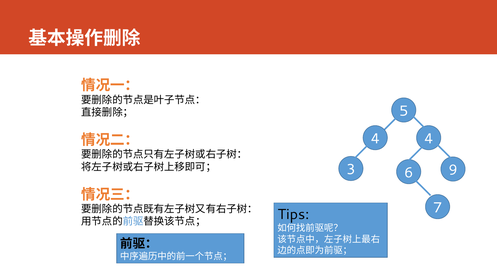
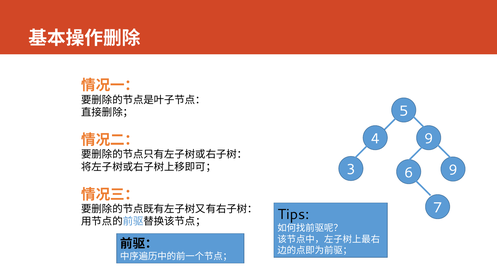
4 4: 4 -> 9
